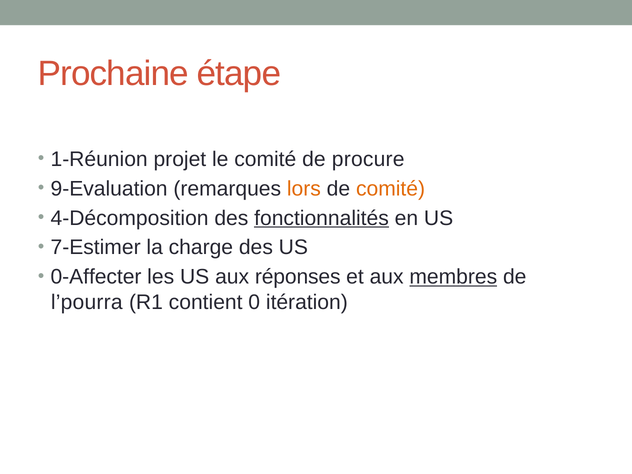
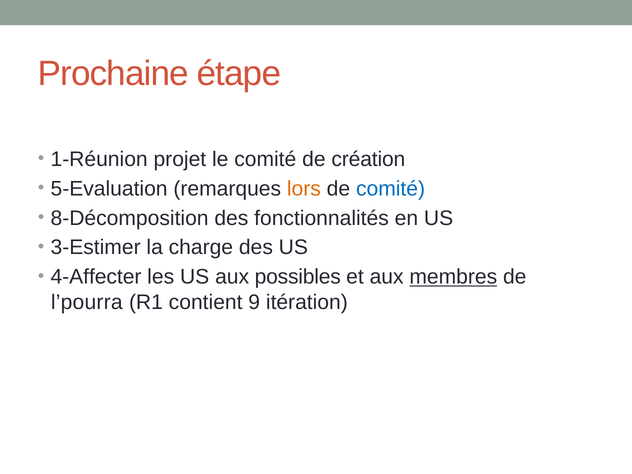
procure: procure -> création
9-Evaluation: 9-Evaluation -> 5-Evaluation
comité at (391, 189) colour: orange -> blue
4-Décomposition: 4-Décomposition -> 8-Décomposition
fonctionnalités underline: present -> none
7-Estimer: 7-Estimer -> 3-Estimer
0-Affecter: 0-Affecter -> 4-Affecter
réponses: réponses -> possibles
0: 0 -> 9
